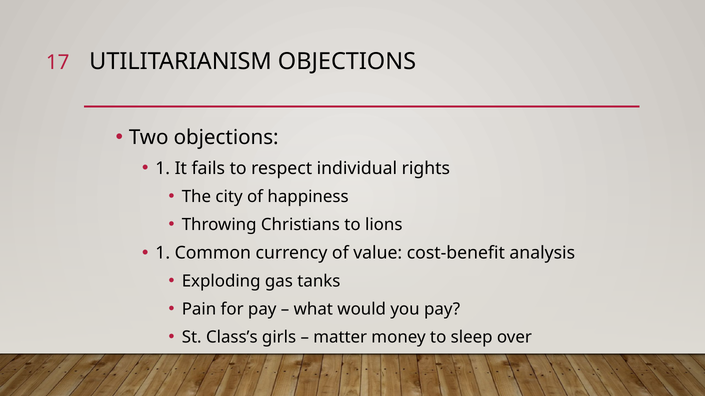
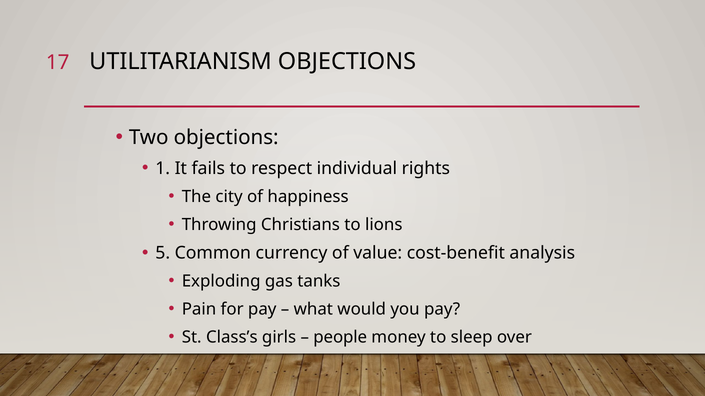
1 at (163, 253): 1 -> 5
matter: matter -> people
